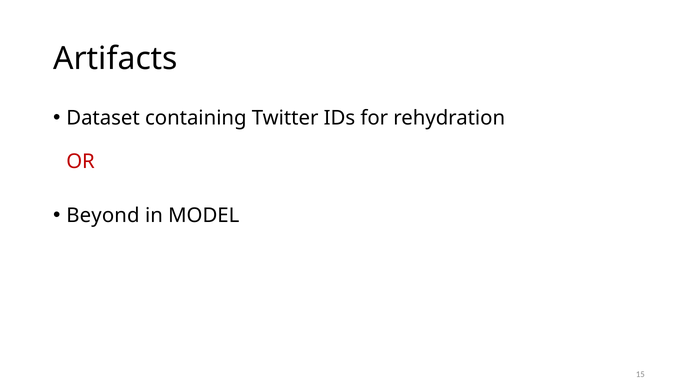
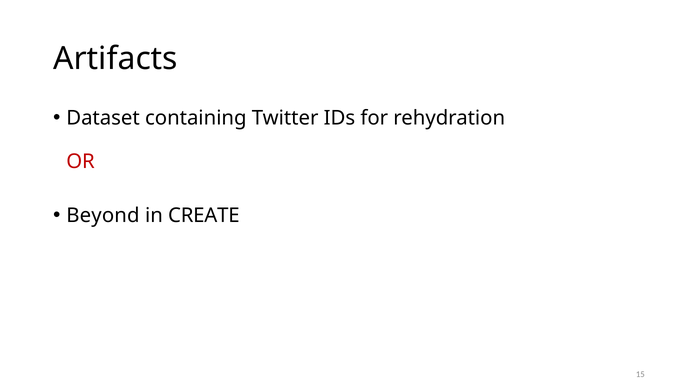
MODEL: MODEL -> CREATE
